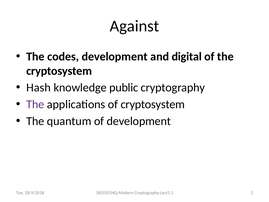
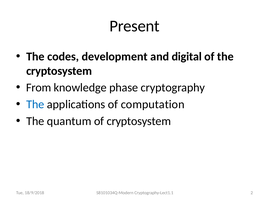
Against: Against -> Present
Hash: Hash -> From
public: public -> phase
The at (35, 104) colour: purple -> blue
of cryptosystem: cryptosystem -> computation
of development: development -> cryptosystem
